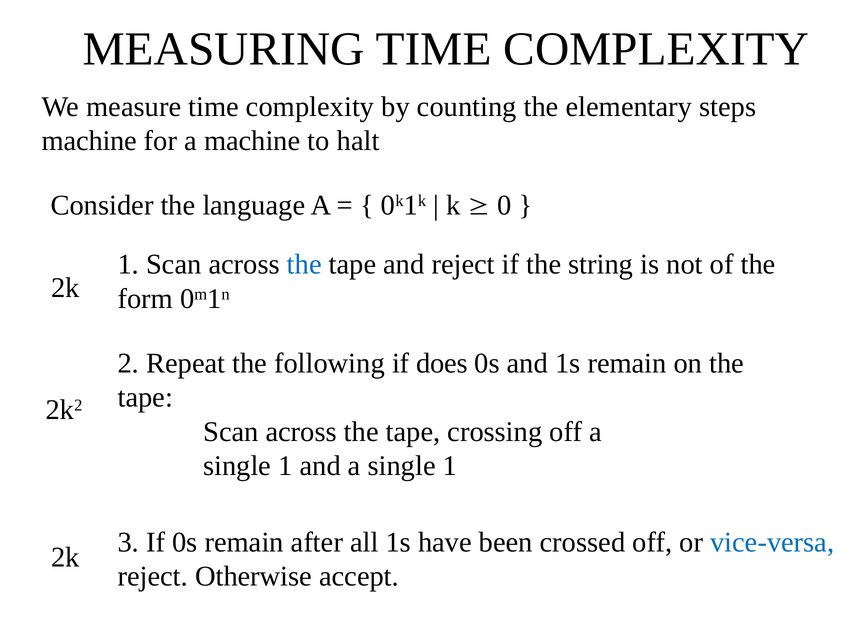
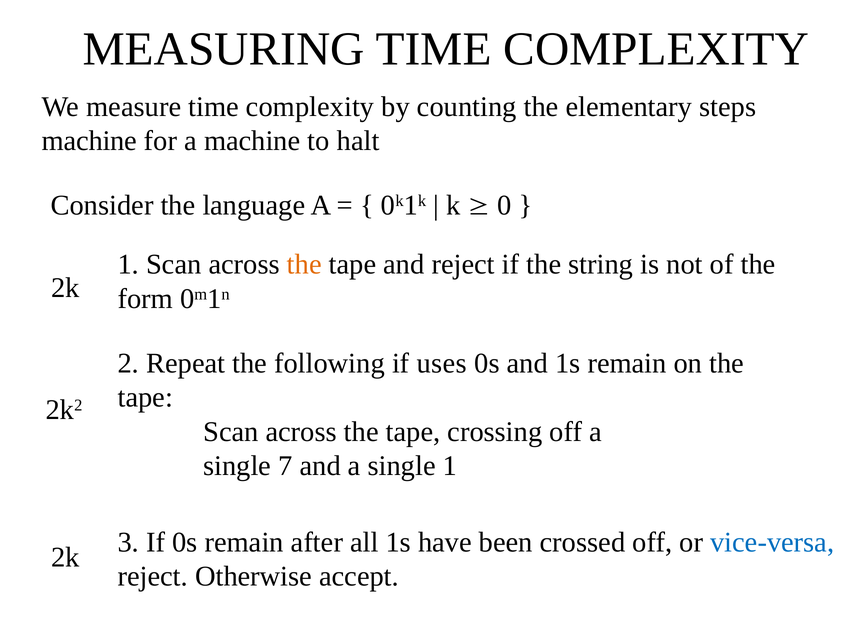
the at (304, 265) colour: blue -> orange
does: does -> uses
1 at (285, 466): 1 -> 7
